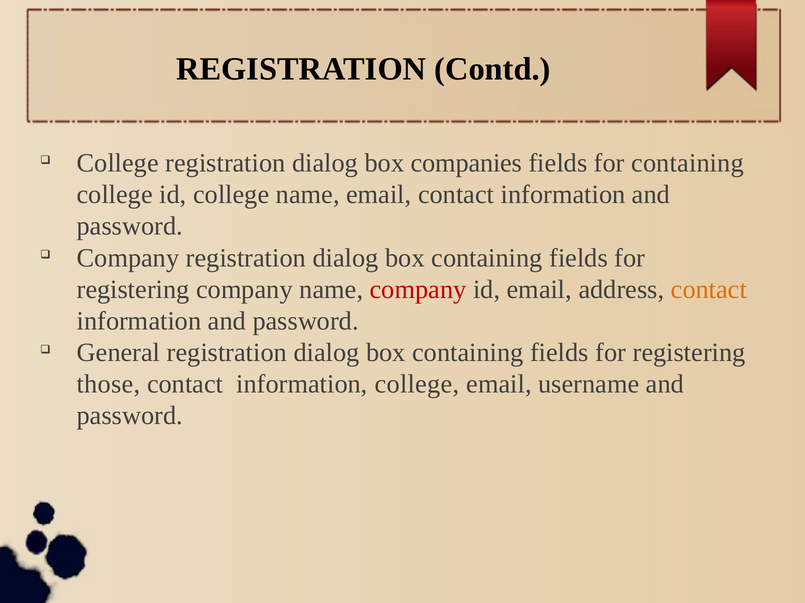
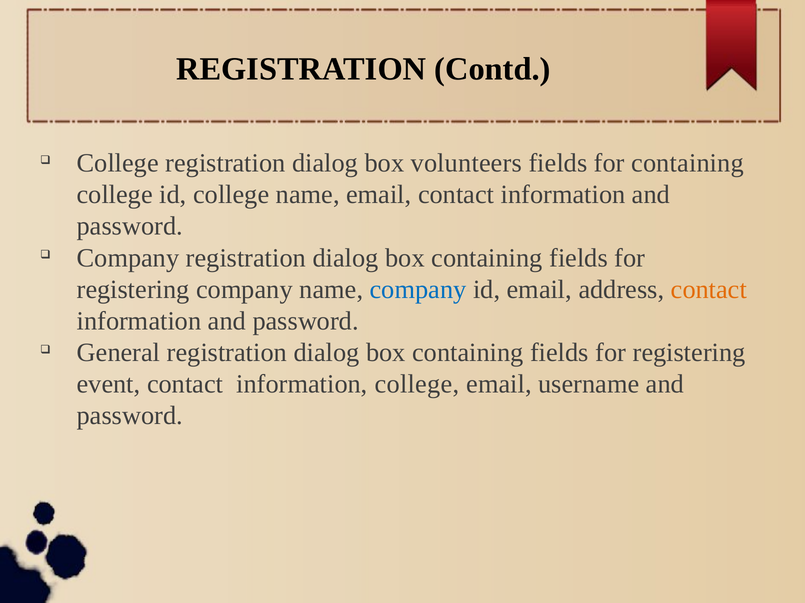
companies: companies -> volunteers
company at (418, 290) colour: red -> blue
those: those -> event
